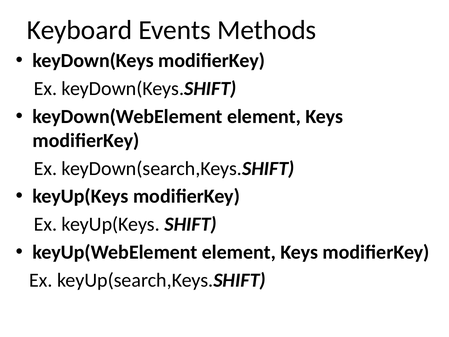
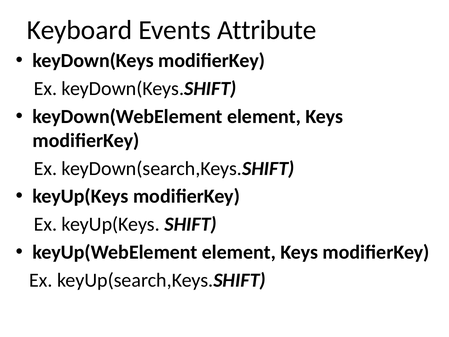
Methods: Methods -> Attribute
